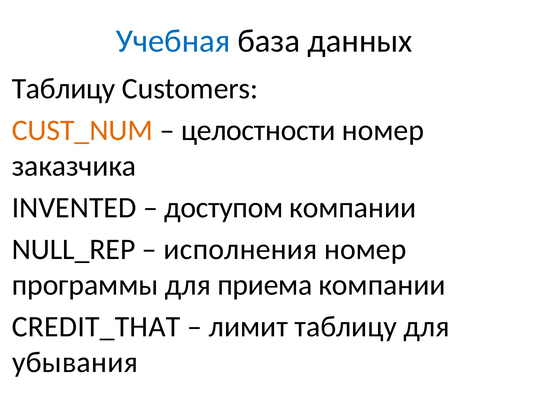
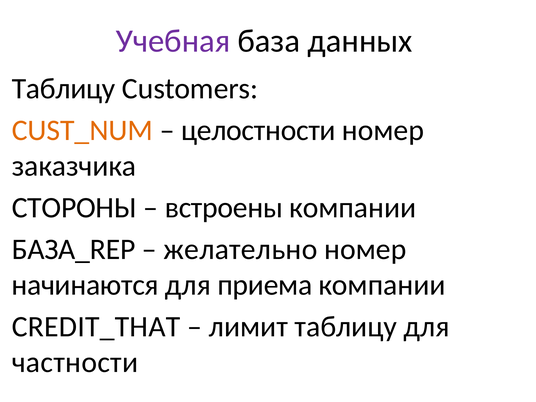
Учебная colour: blue -> purple
INVENTED: INVENTED -> СТОРОНЫ
доступом: доступом -> встроены
NULL_REP: NULL_REP -> БАЗА_REP
исполнения: исполнения -> желательно
программы: программы -> начинаются
убывания: убывания -> частности
